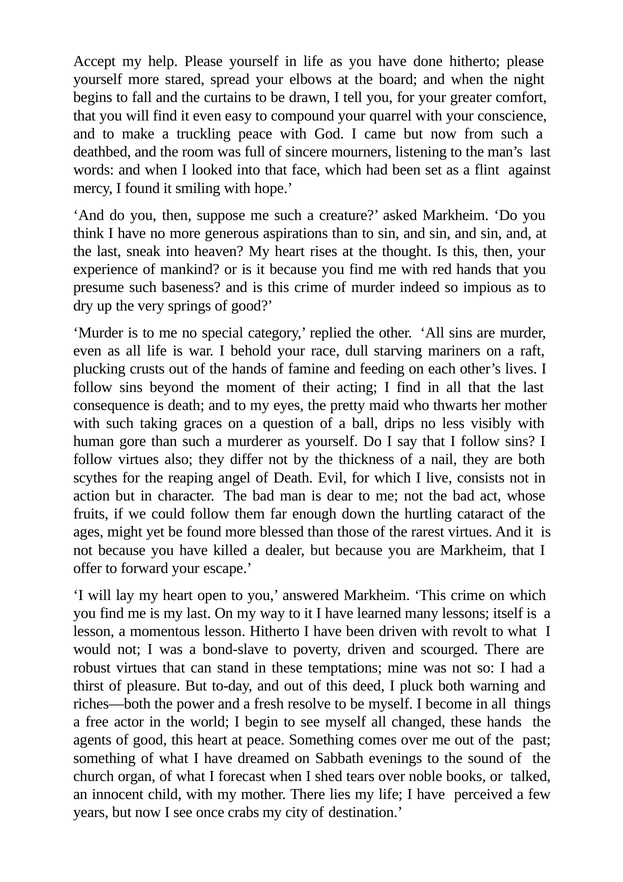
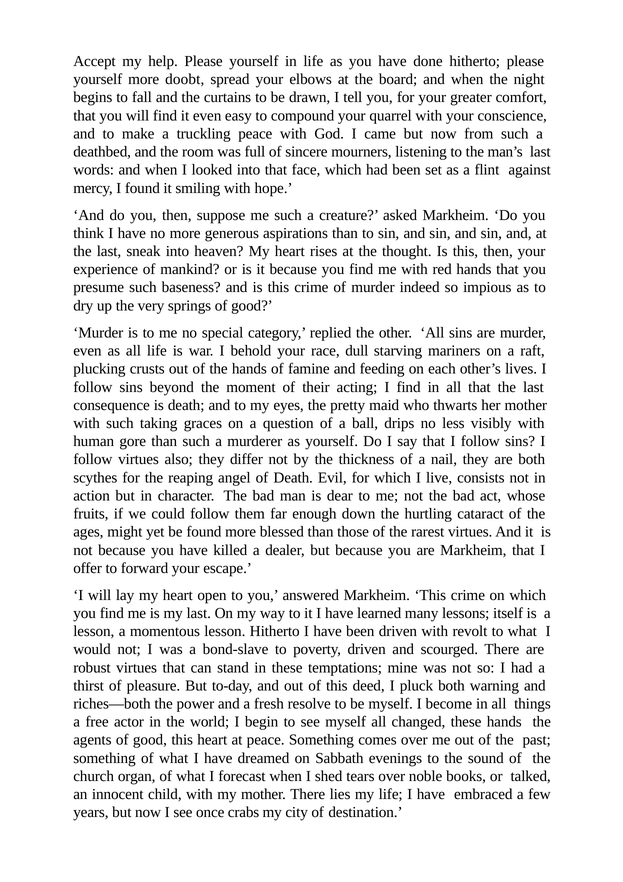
stared: stared -> doobt
perceived: perceived -> embraced
